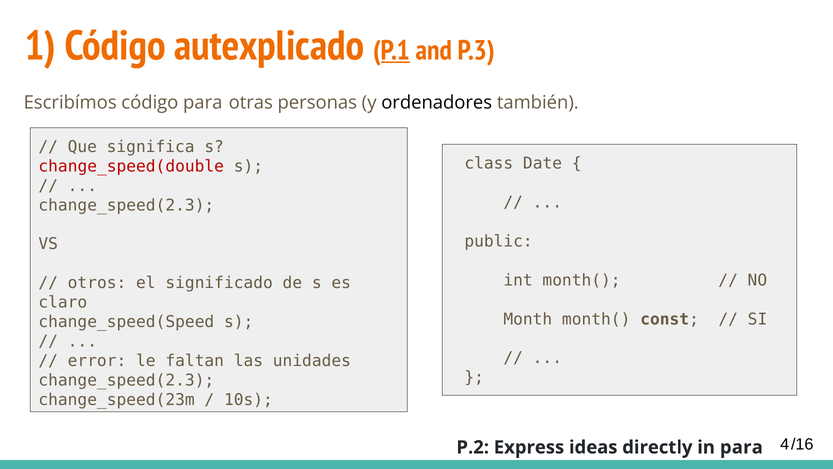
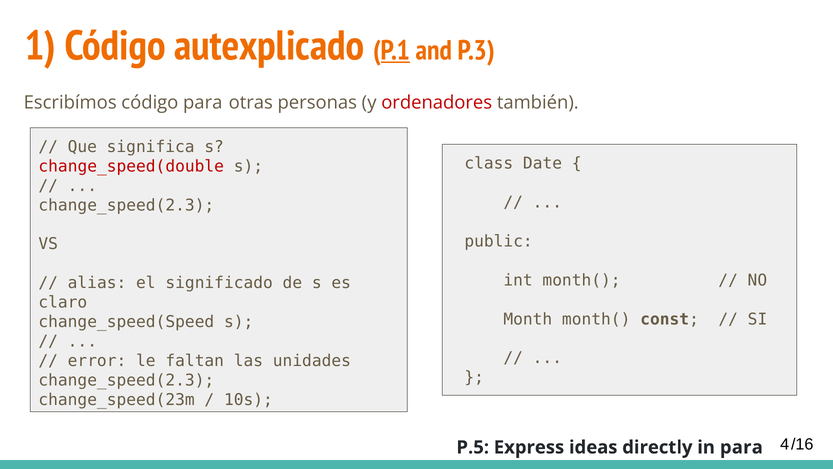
ordenadores colour: black -> red
otros: otros -> alias
P.2: P.2 -> P.5
